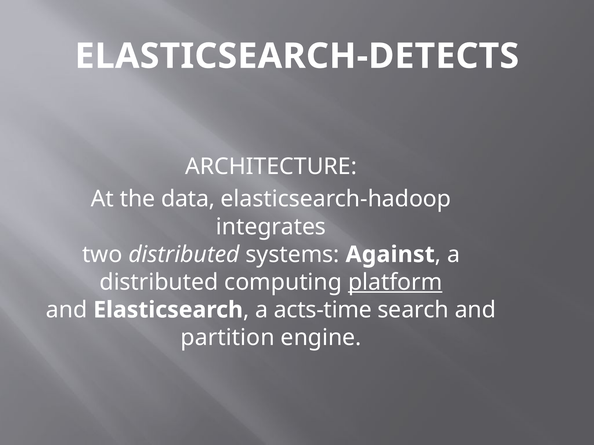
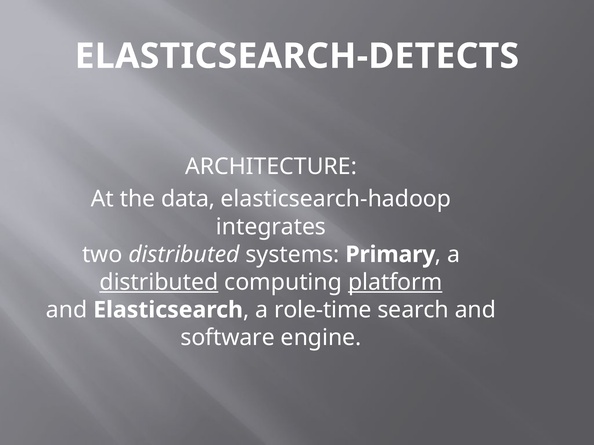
Against: Against -> Primary
distributed at (159, 282) underline: none -> present
acts-time: acts-time -> role-time
partition: partition -> software
